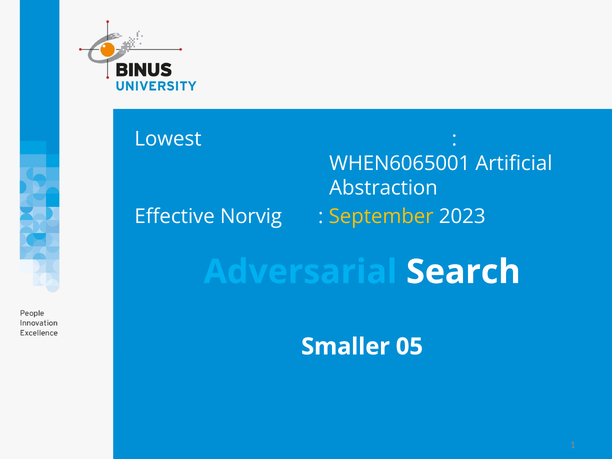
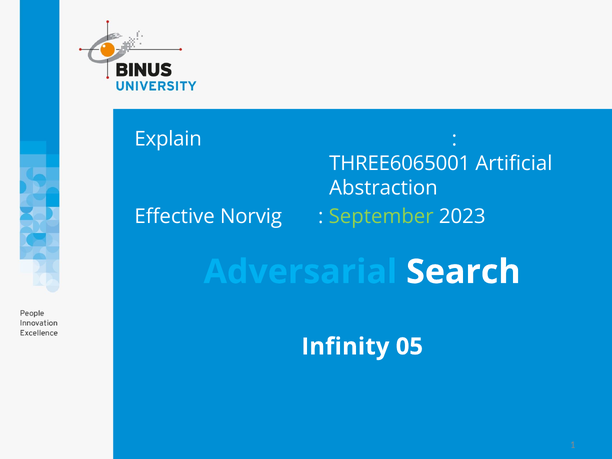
Lowest: Lowest -> Explain
WHEN6065001: WHEN6065001 -> THREE6065001
September colour: yellow -> light green
Smaller: Smaller -> Infinity
